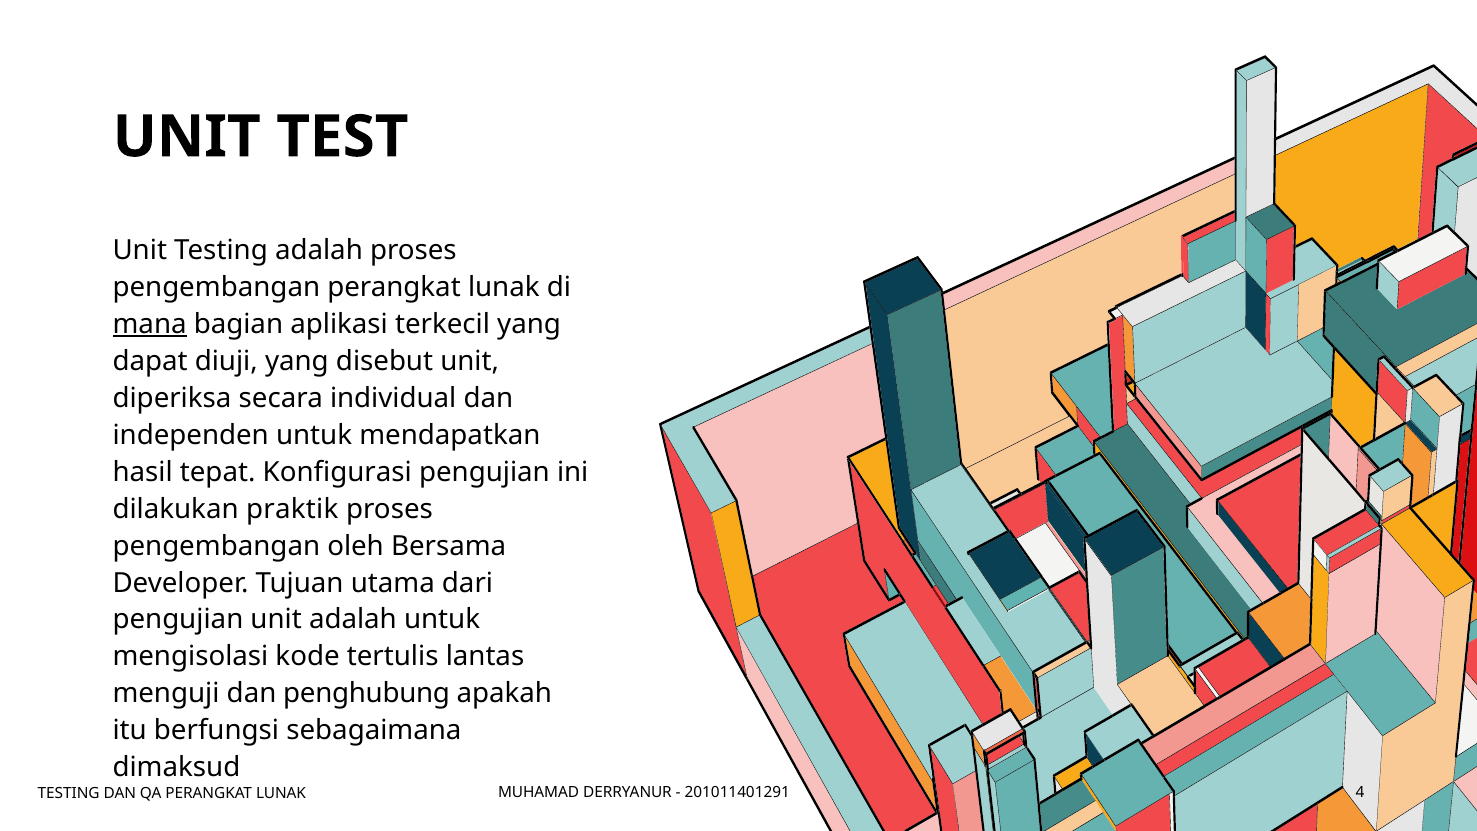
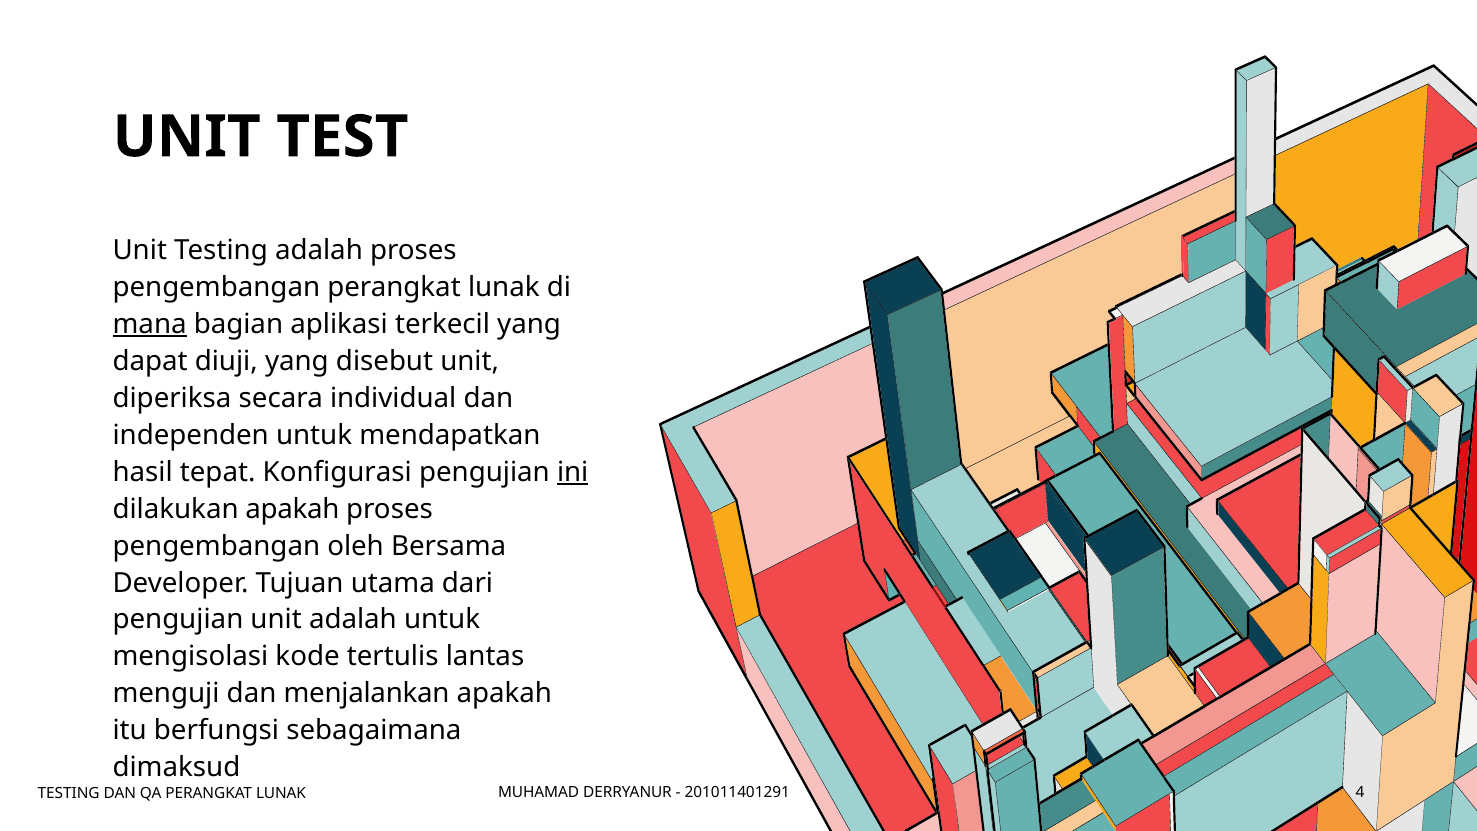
ini underline: none -> present
dilakukan praktik: praktik -> apakah
penghubung: penghubung -> menjalankan
